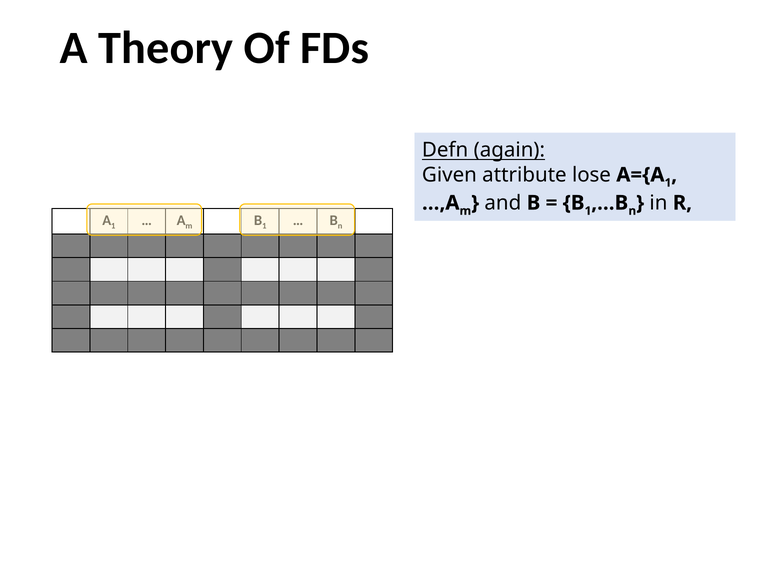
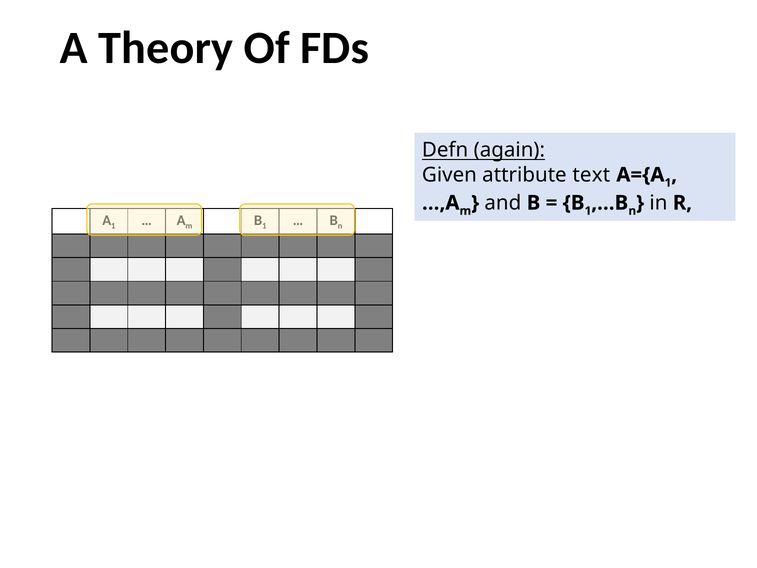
lose: lose -> text
